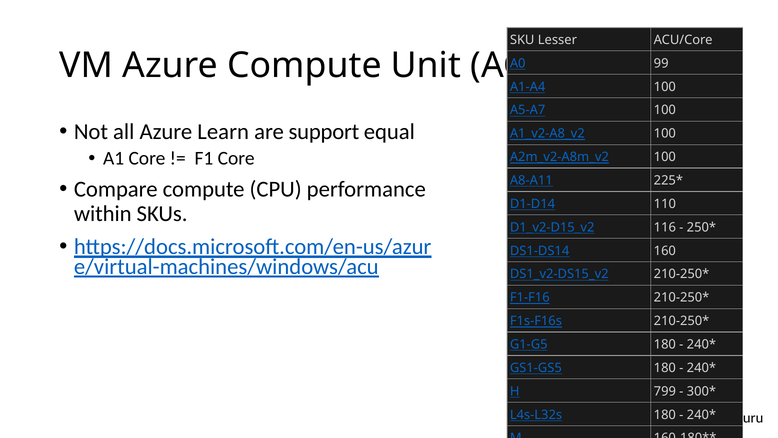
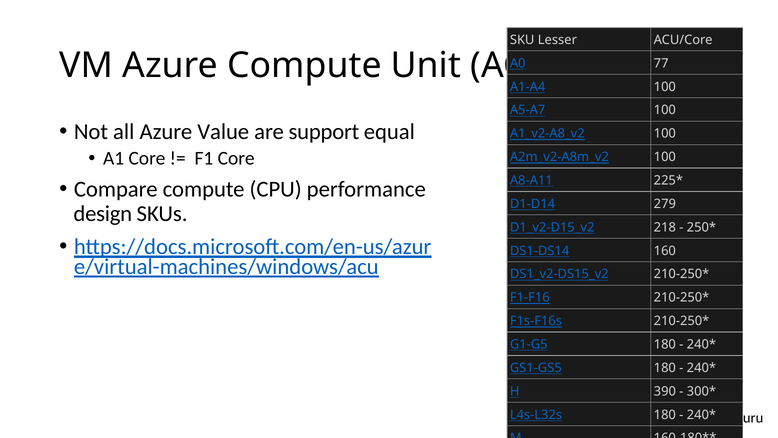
99: 99 -> 77
Learn: Learn -> Value
110: 110 -> 279
within: within -> design
116: 116 -> 218
799: 799 -> 390
